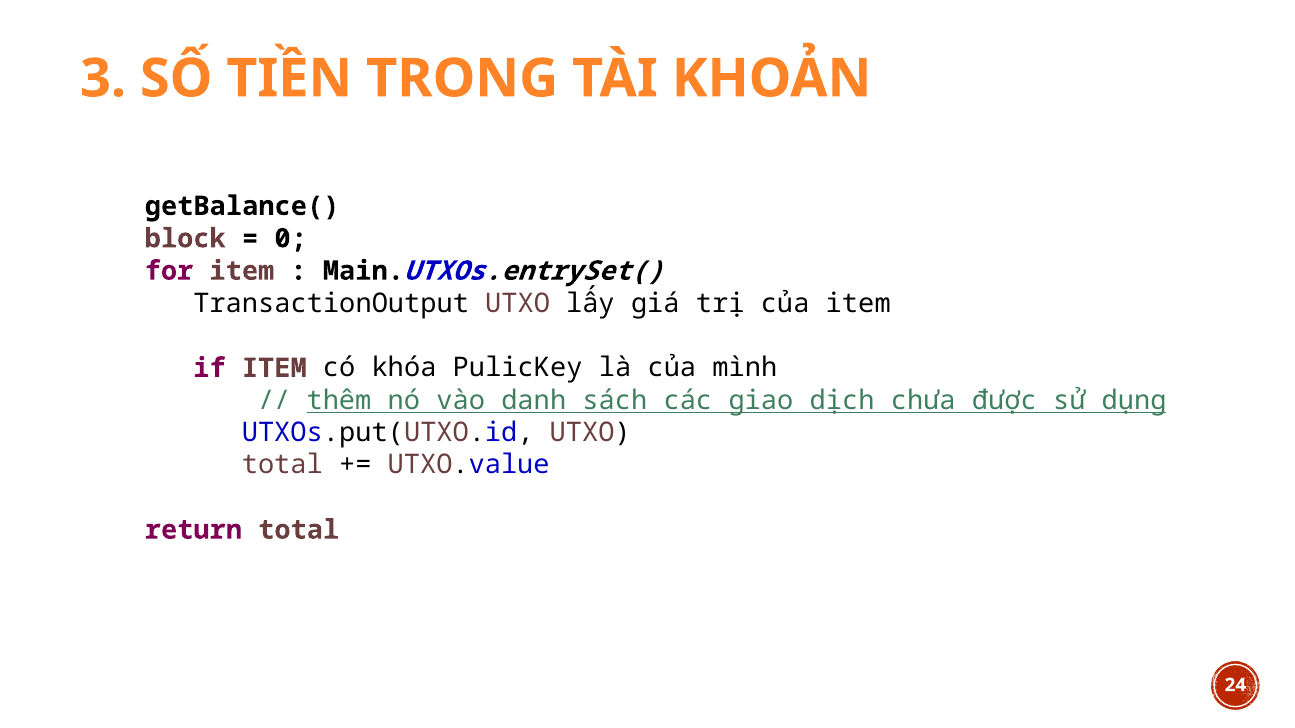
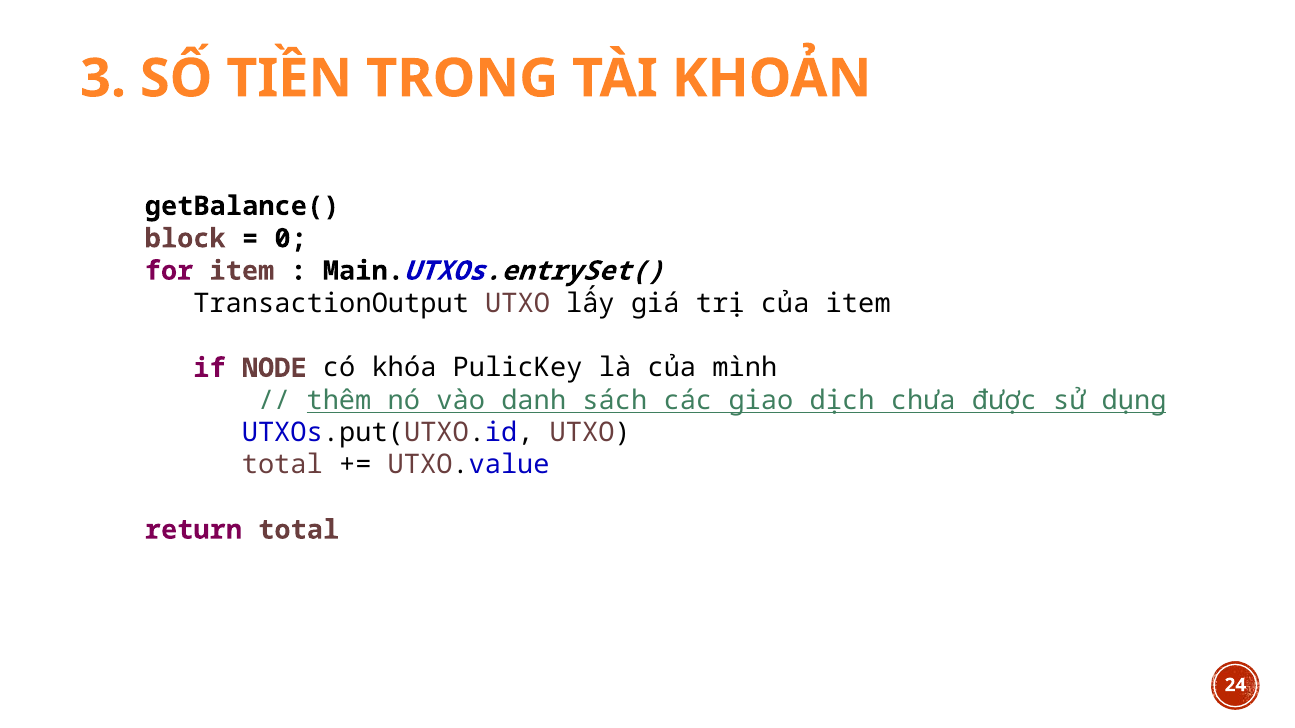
if ITEM: ITEM -> NODE
